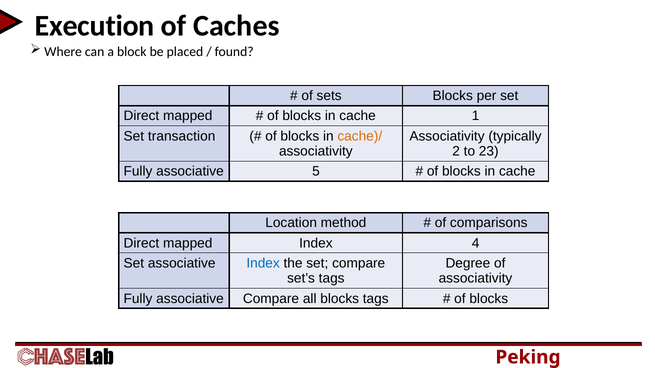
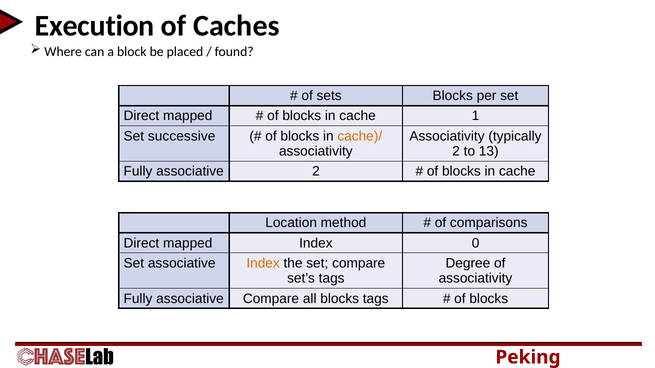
transaction: transaction -> successive
23: 23 -> 13
associative 5: 5 -> 2
4: 4 -> 0
Index at (263, 263) colour: blue -> orange
